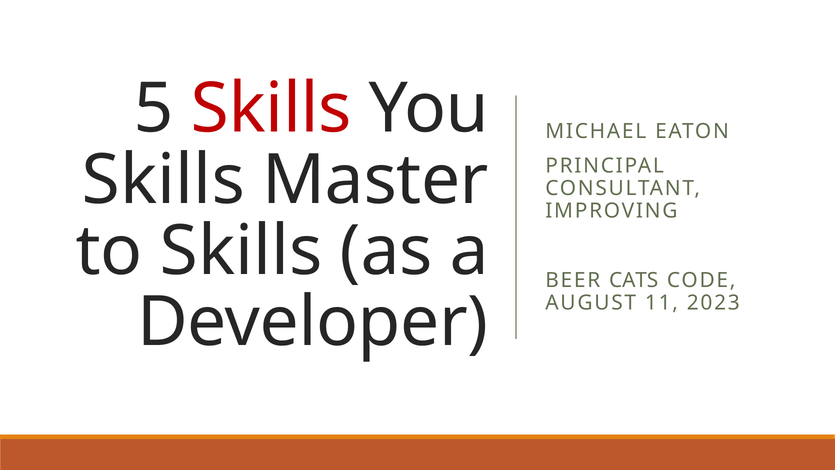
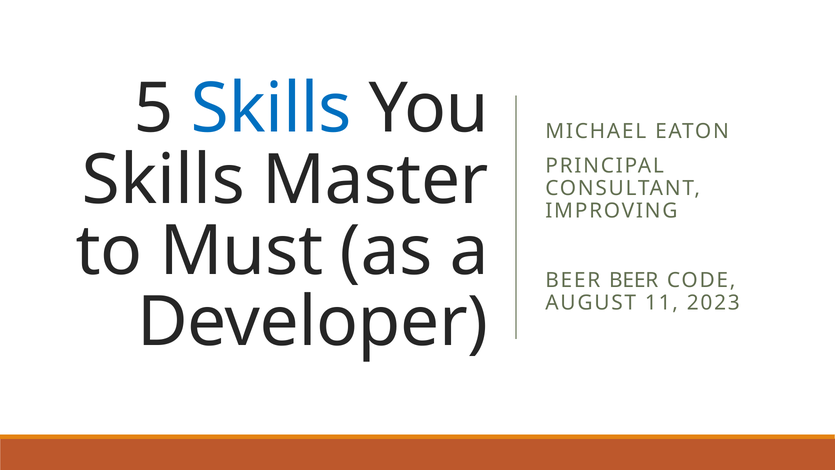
Skills at (271, 109) colour: red -> blue
to Skills: Skills -> Must
BEER CATS: CATS -> BEER
